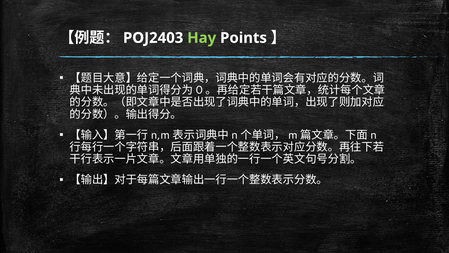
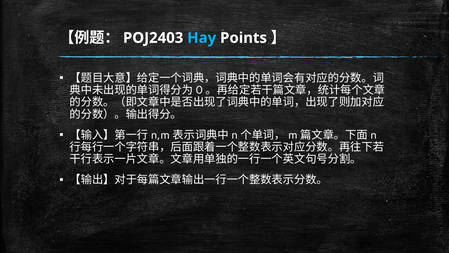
Hay colour: light green -> light blue
